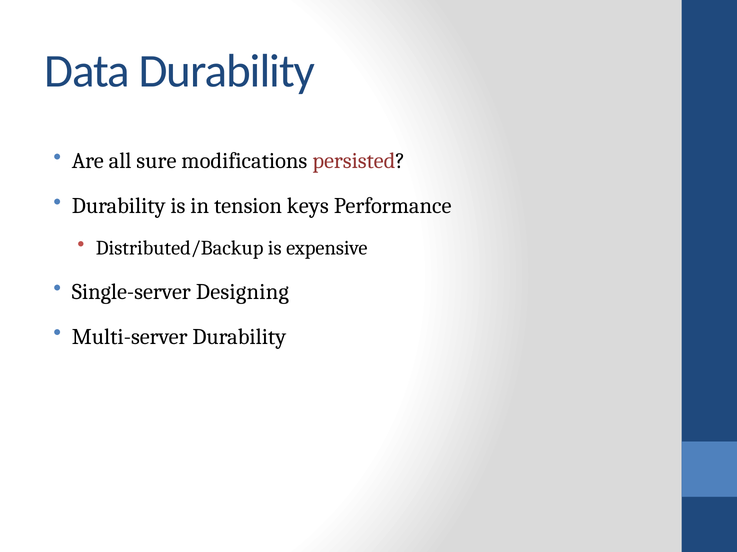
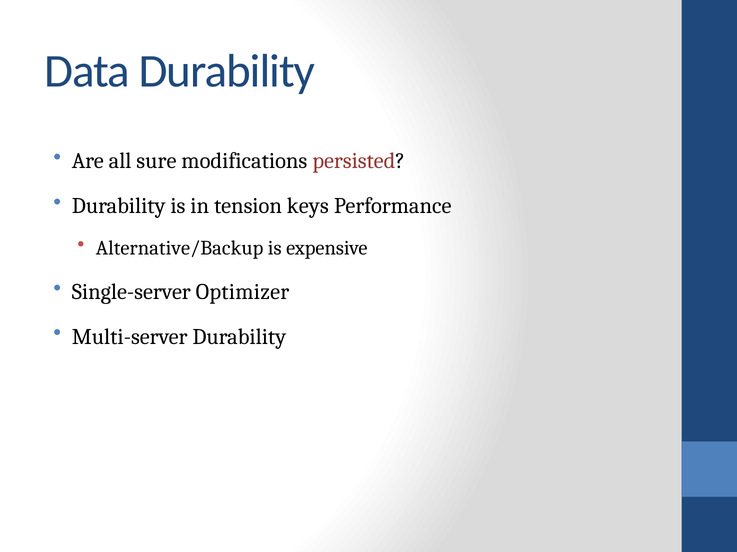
Distributed/Backup: Distributed/Backup -> Alternative/Backup
Designing: Designing -> Optimizer
